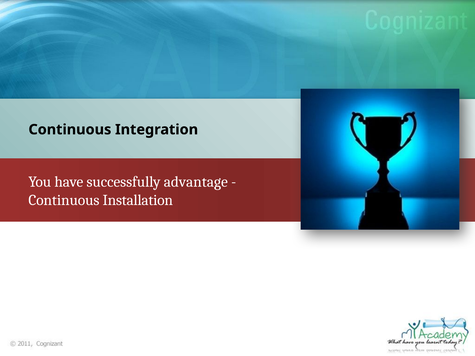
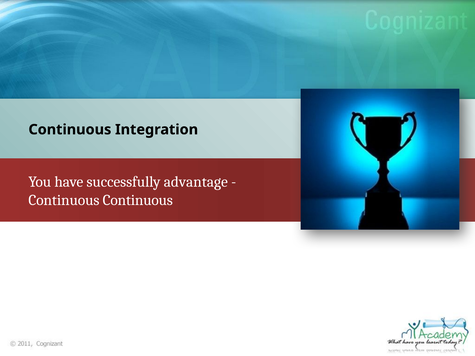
Continuous Installation: Installation -> Continuous
